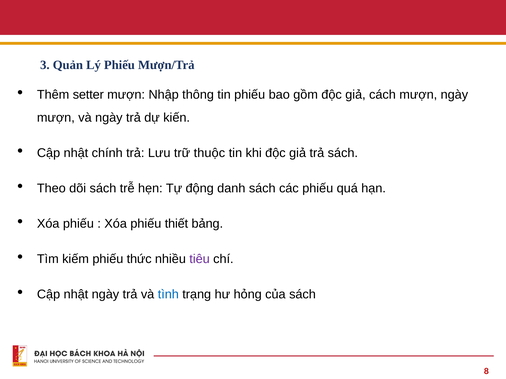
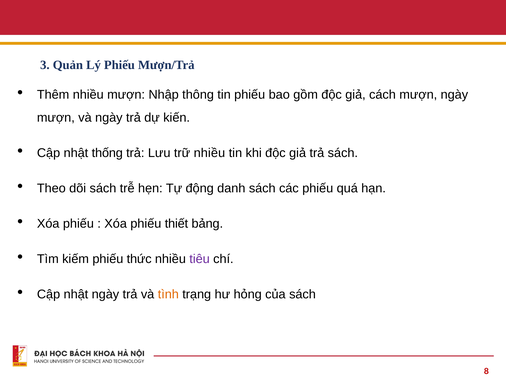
Thêm setter: setter -> nhiều
chính: chính -> thống
trữ thuộc: thuộc -> nhiều
tình colour: blue -> orange
